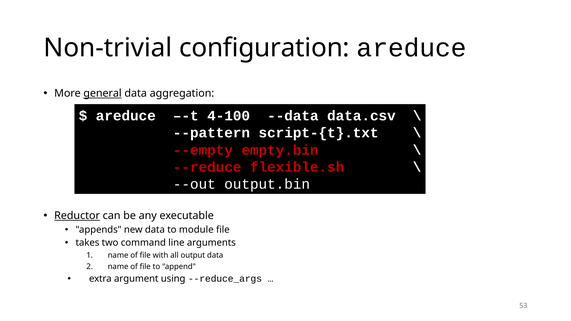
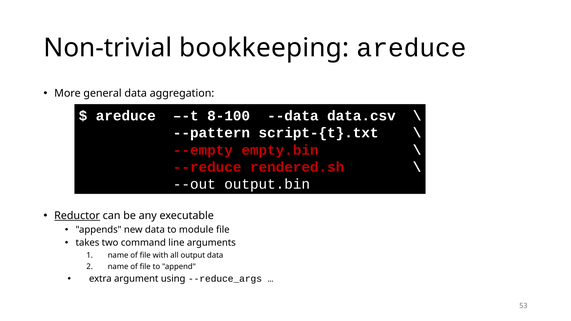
configuration: configuration -> bookkeeping
general underline: present -> none
4-100: 4-100 -> 8-100
flexible.sh: flexible.sh -> rendered.sh
